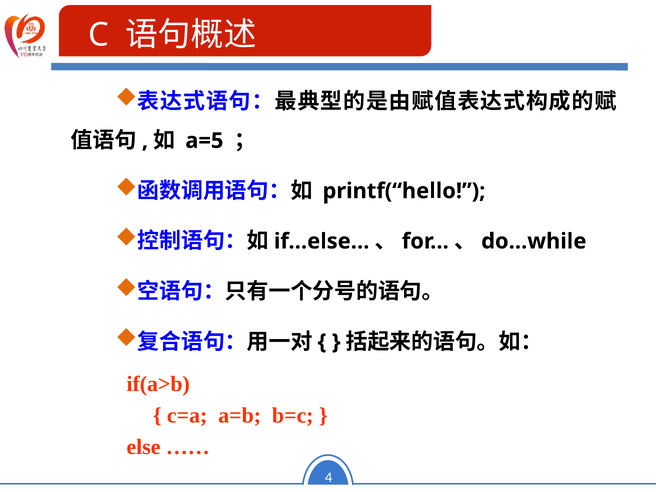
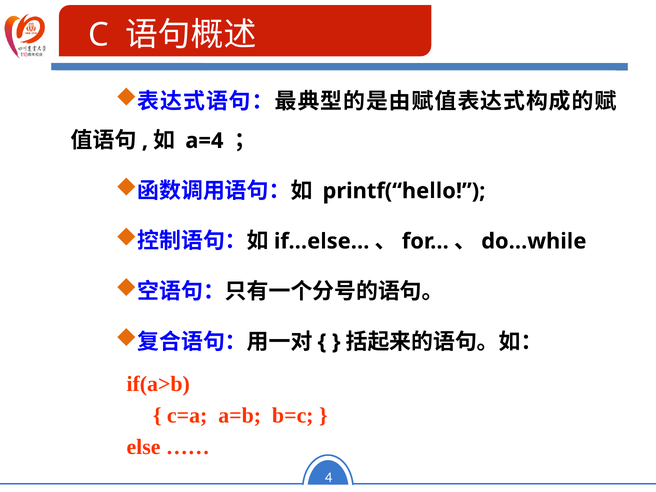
a=5: a=5 -> a=4
